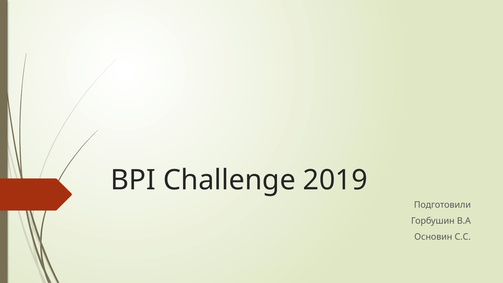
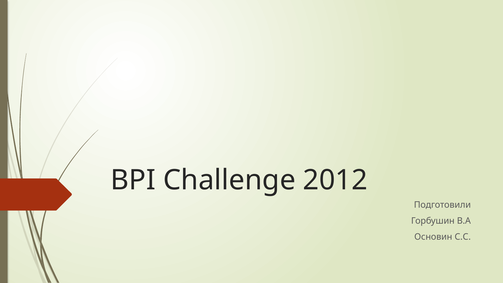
2019: 2019 -> 2012
